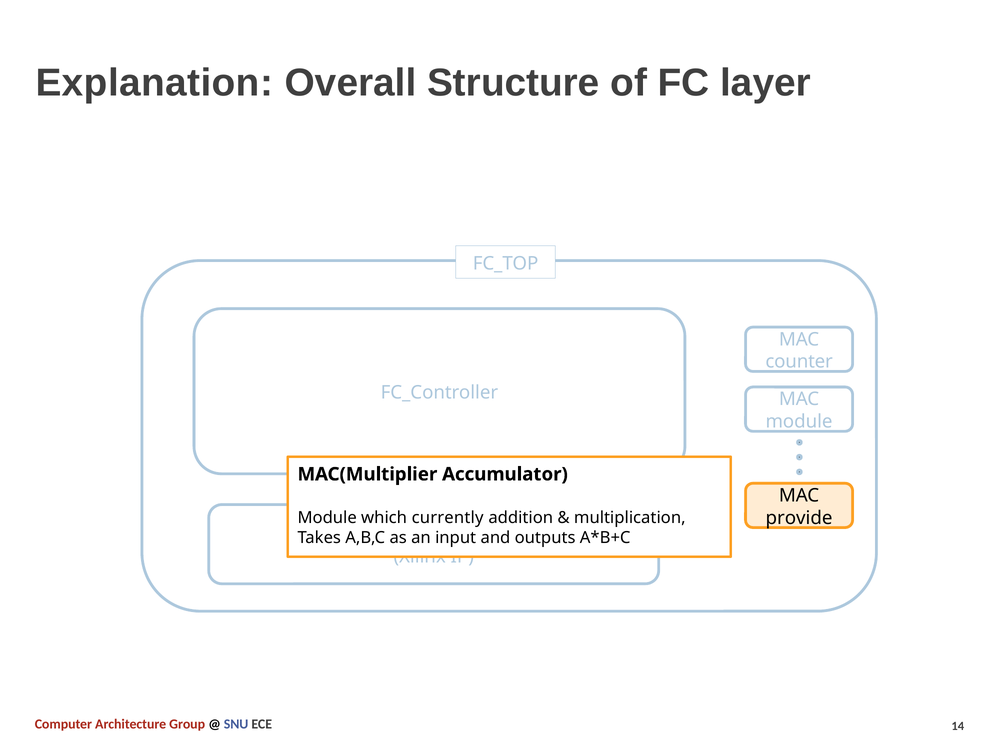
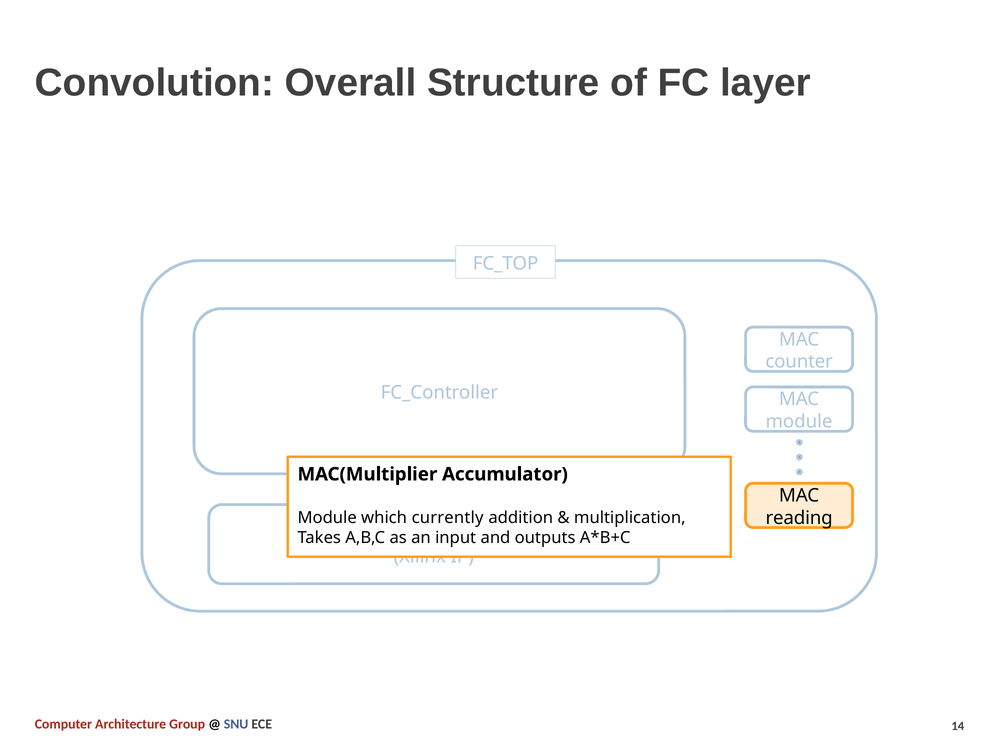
Explanation: Explanation -> Convolution
provide: provide -> reading
